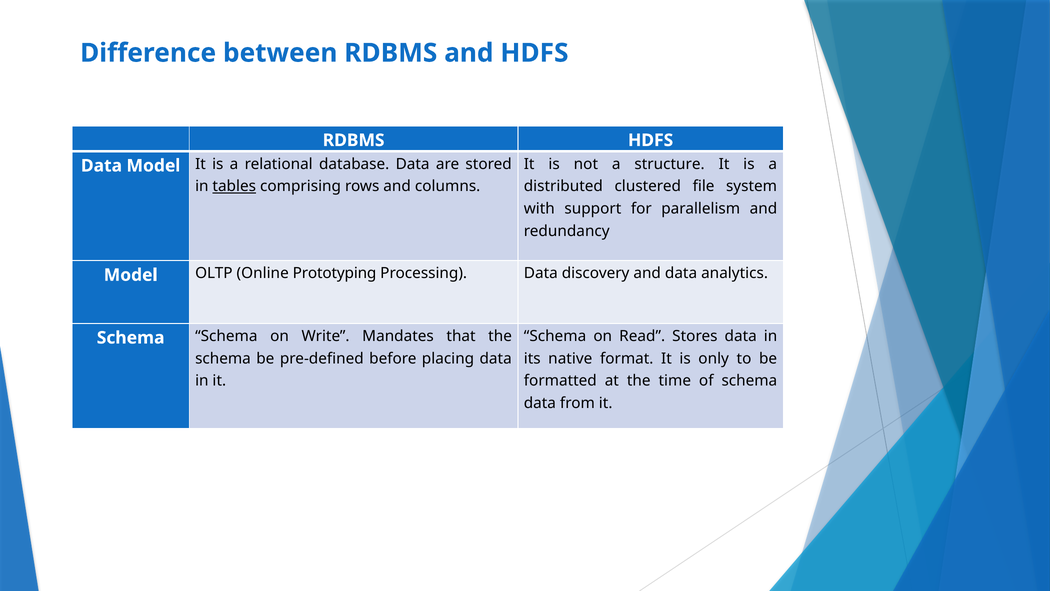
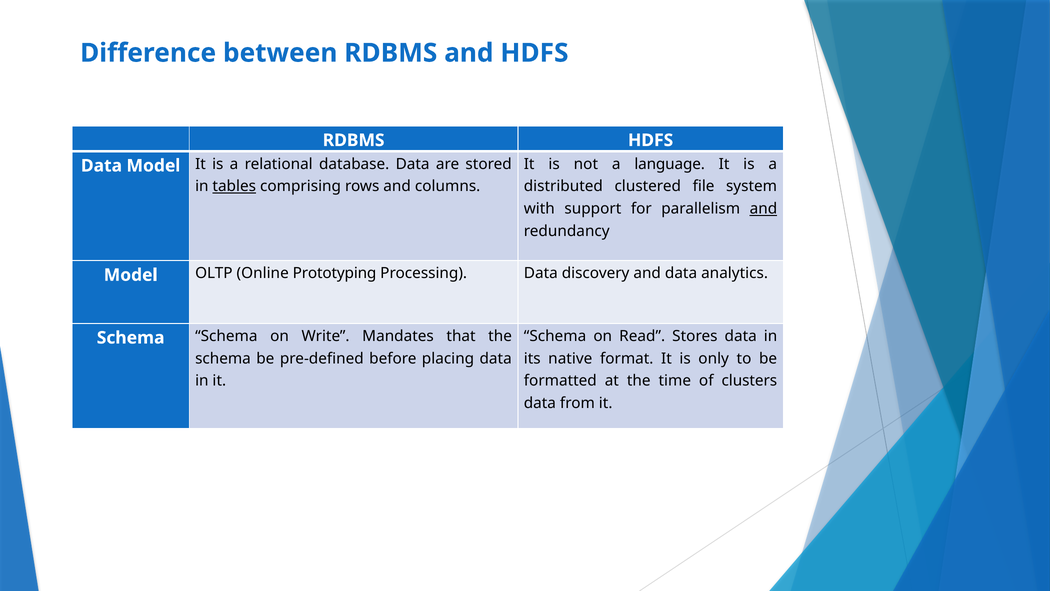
structure: structure -> language
and at (763, 209) underline: none -> present
of schema: schema -> clusters
